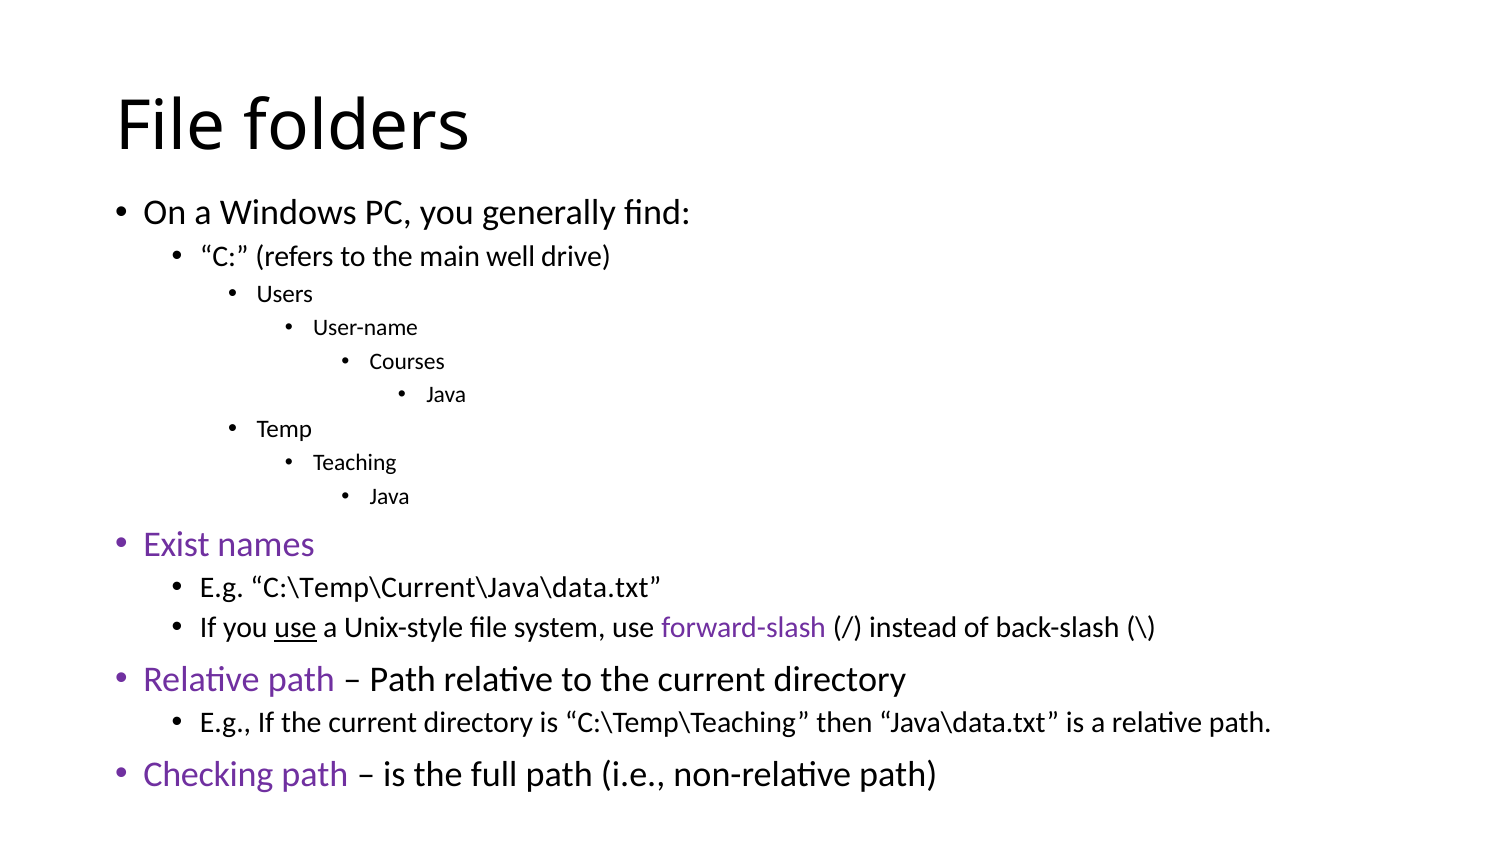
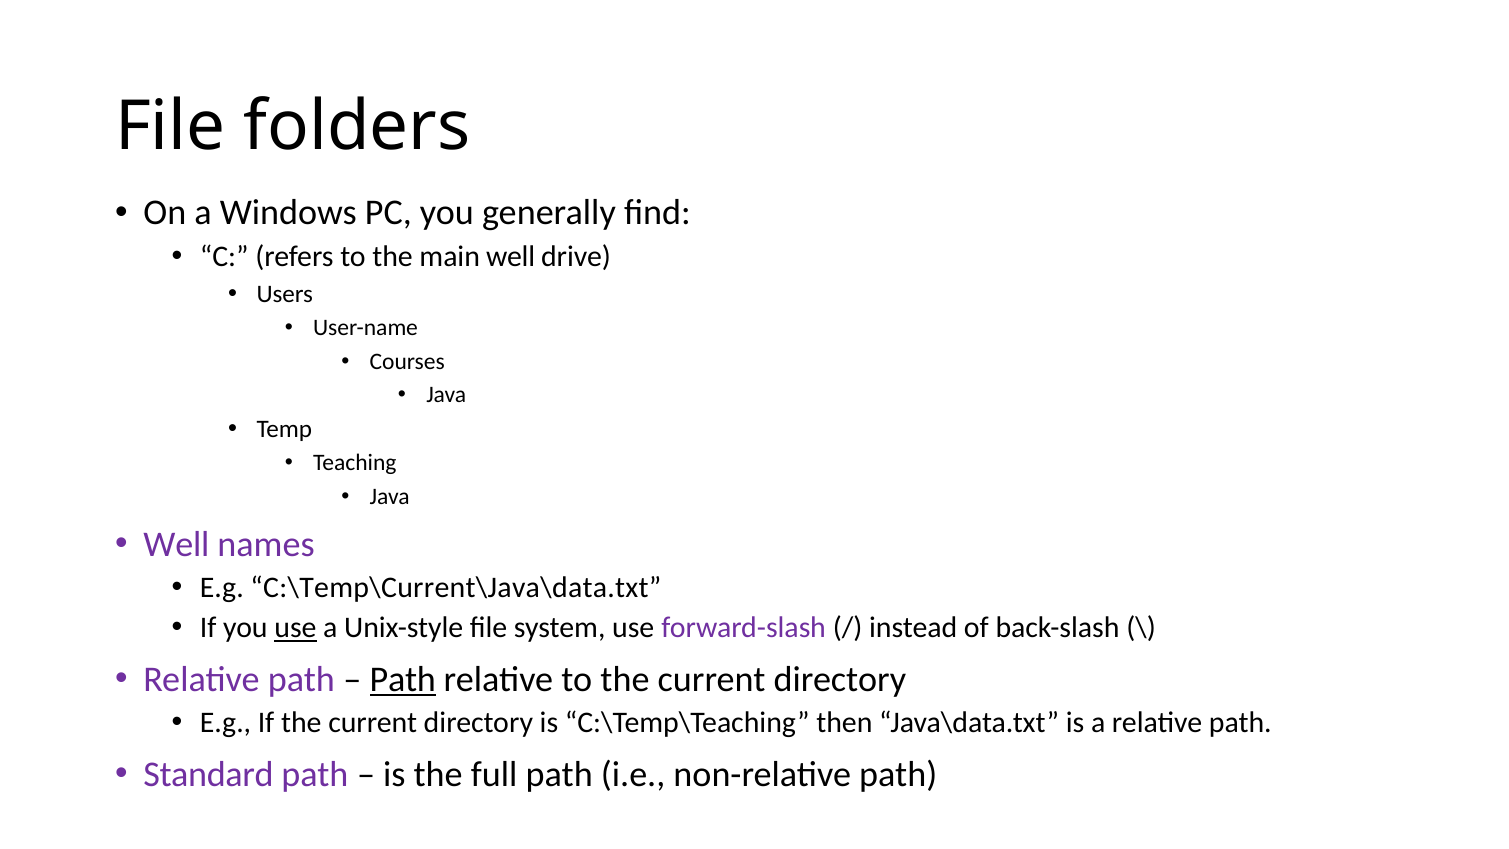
Exist at (176, 544): Exist -> Well
Path at (403, 679) underline: none -> present
Checking: Checking -> Standard
